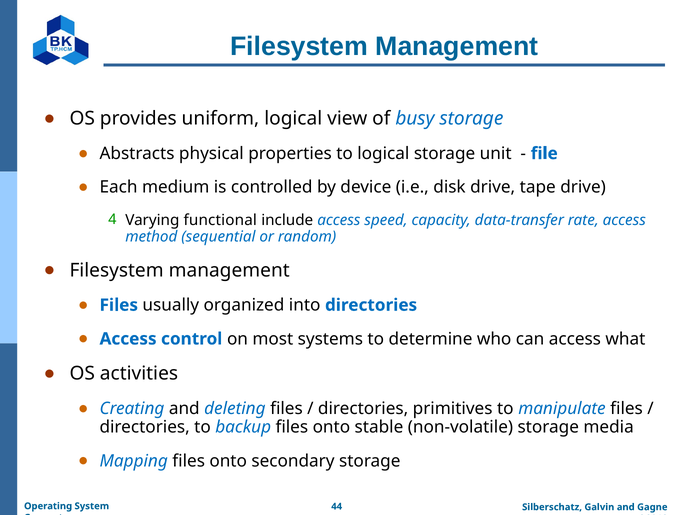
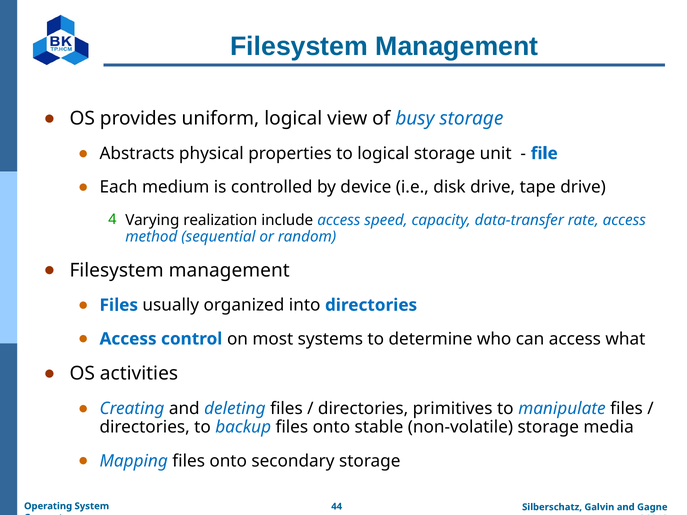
functional: functional -> realization
